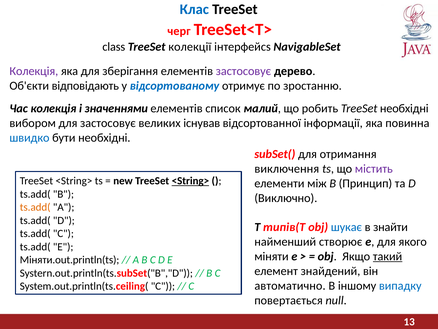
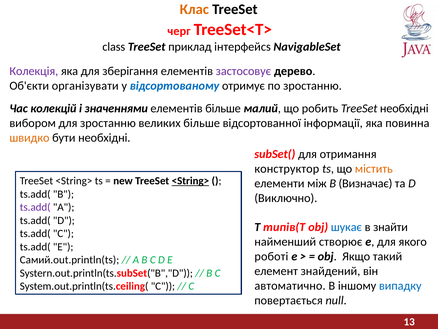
Клас colour: blue -> orange
колекції: колекції -> приклад
відповідають: відповідають -> організувати
Час колекція: колекція -> колекцій
елементів список: список -> більше
для застосовує: застосовує -> зростанню
великих існував: існував -> більше
швидко colour: blue -> orange
виключення: виключення -> конструктор
містить colour: purple -> orange
Принцип: Принцип -> Визначає
ts.add( at (35, 207) colour: orange -> purple
міняти: міняти -> роботі
такий underline: present -> none
Міняти.out.println(ts: Міняти.out.println(ts -> Самий.out.println(ts
